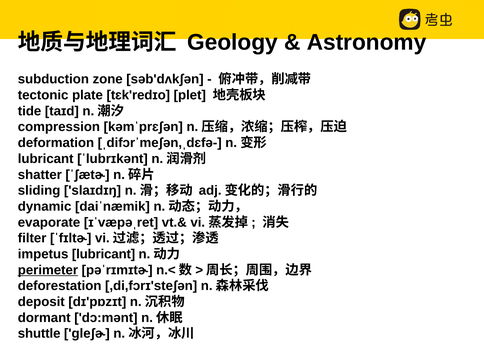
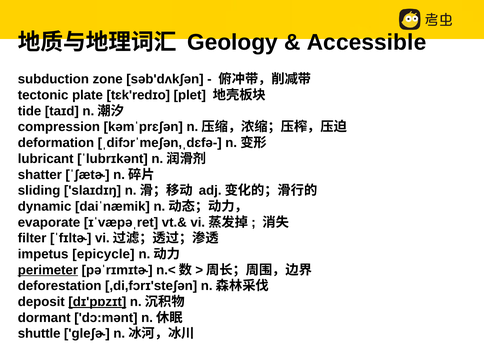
Astronomy: Astronomy -> Accessible
impetus lubricant: lubricant -> epicycle
dɪ'pɒzɪt underline: none -> present
